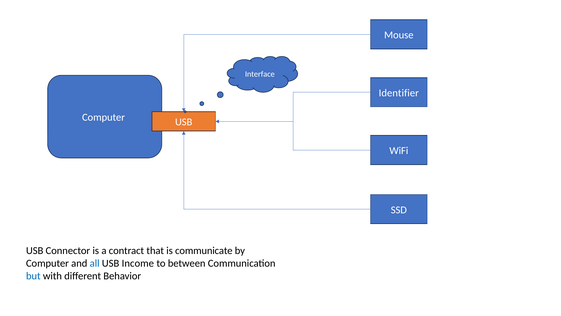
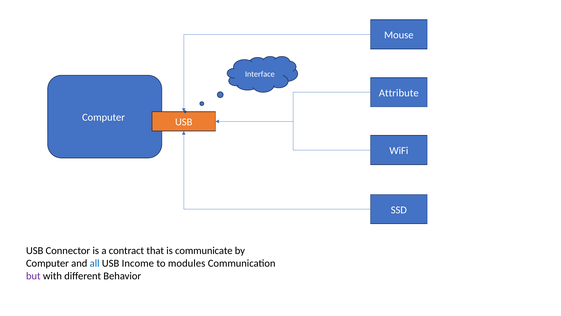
Identifier: Identifier -> Attribute
between: between -> modules
but colour: blue -> purple
